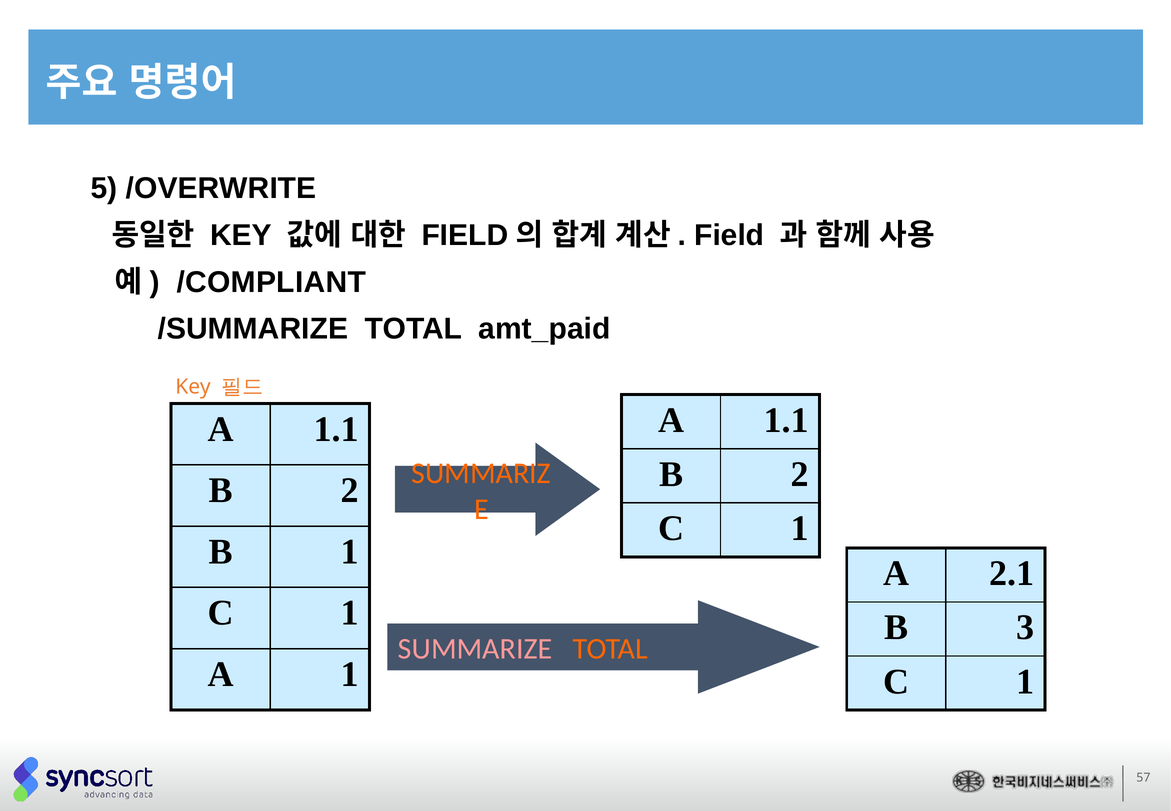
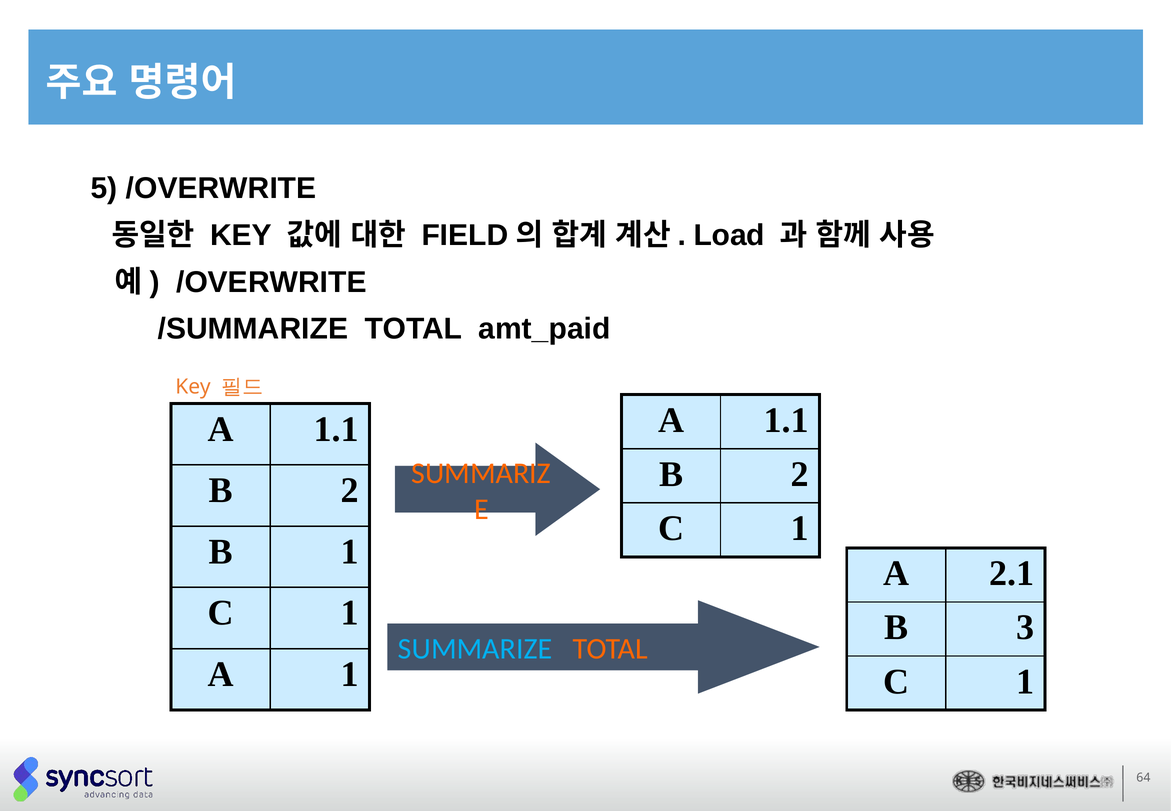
Field: Field -> Load
/COMPLIANT at (271, 282): /COMPLIANT -> /OVERWRITE
SUMMARIZE colour: pink -> light blue
57: 57 -> 64
